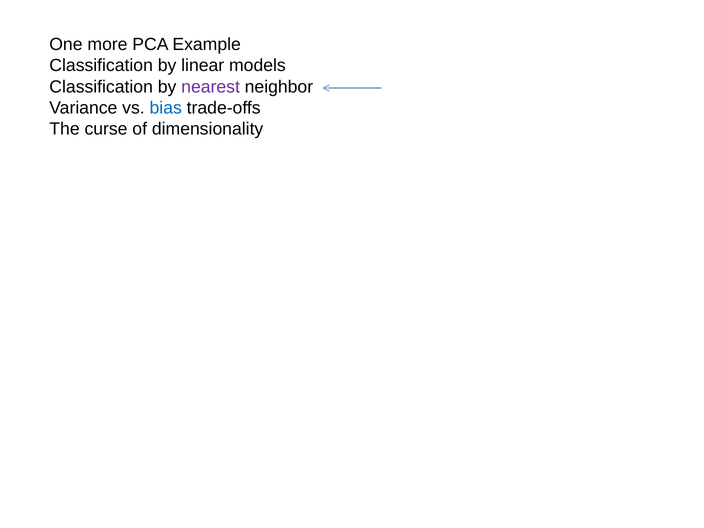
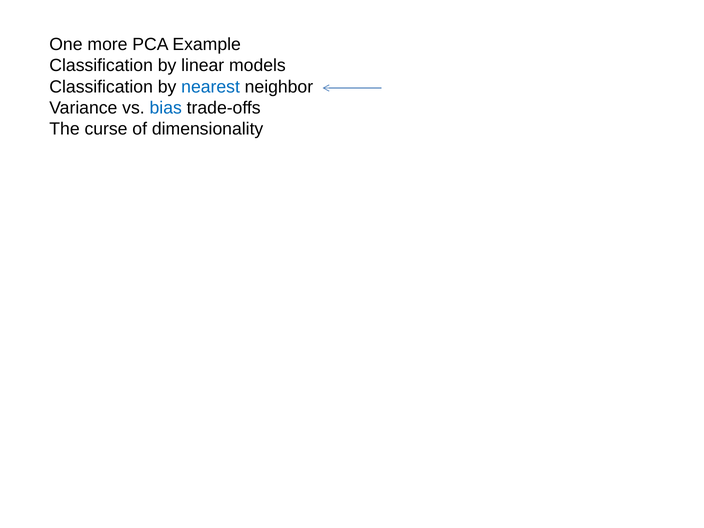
nearest colour: purple -> blue
